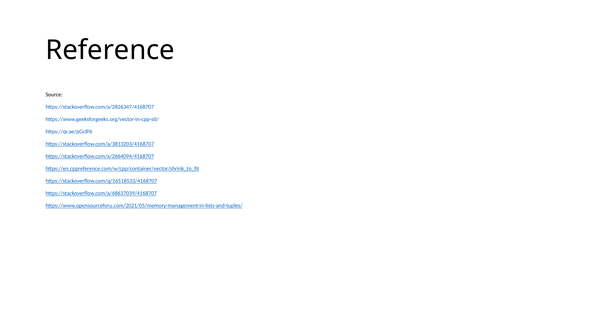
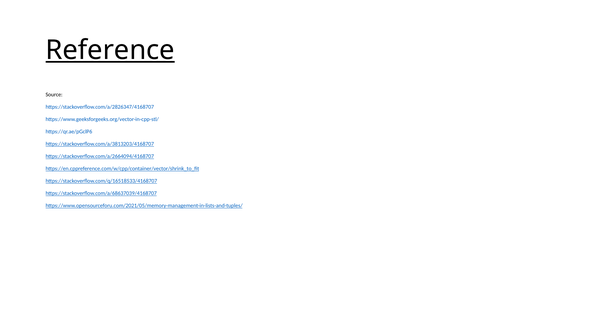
Reference underline: none -> present
